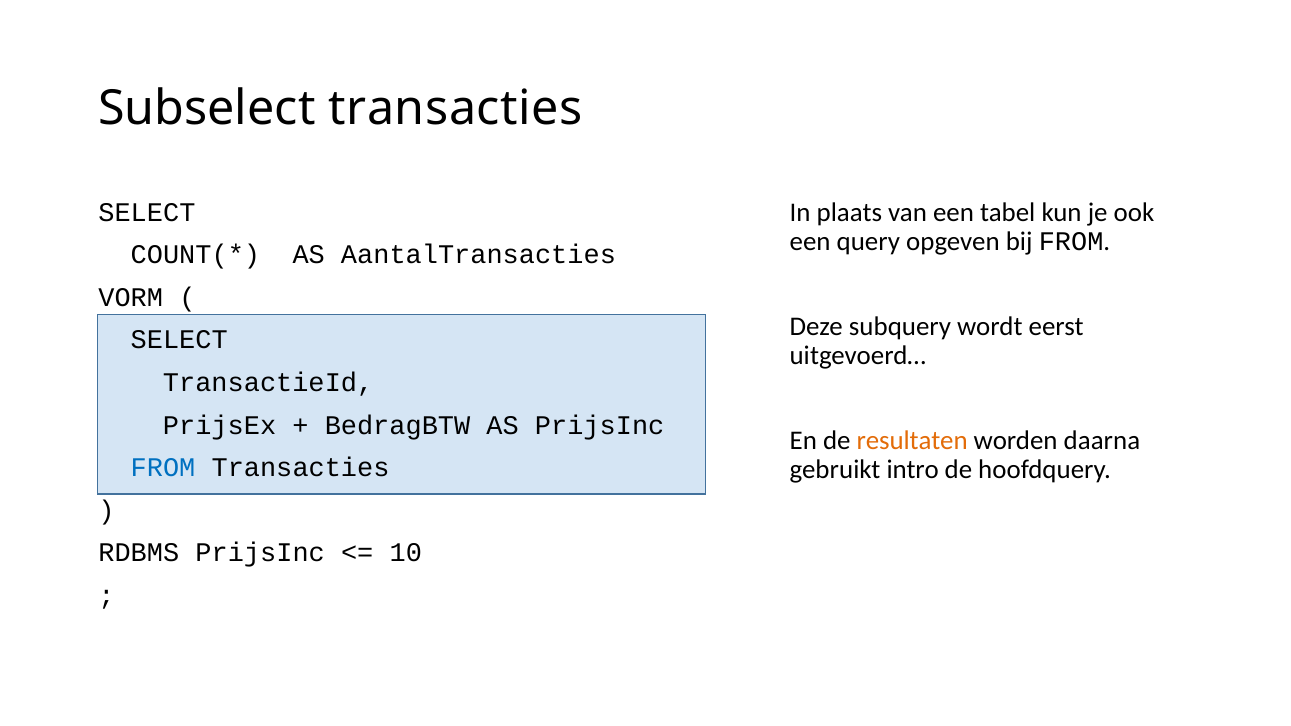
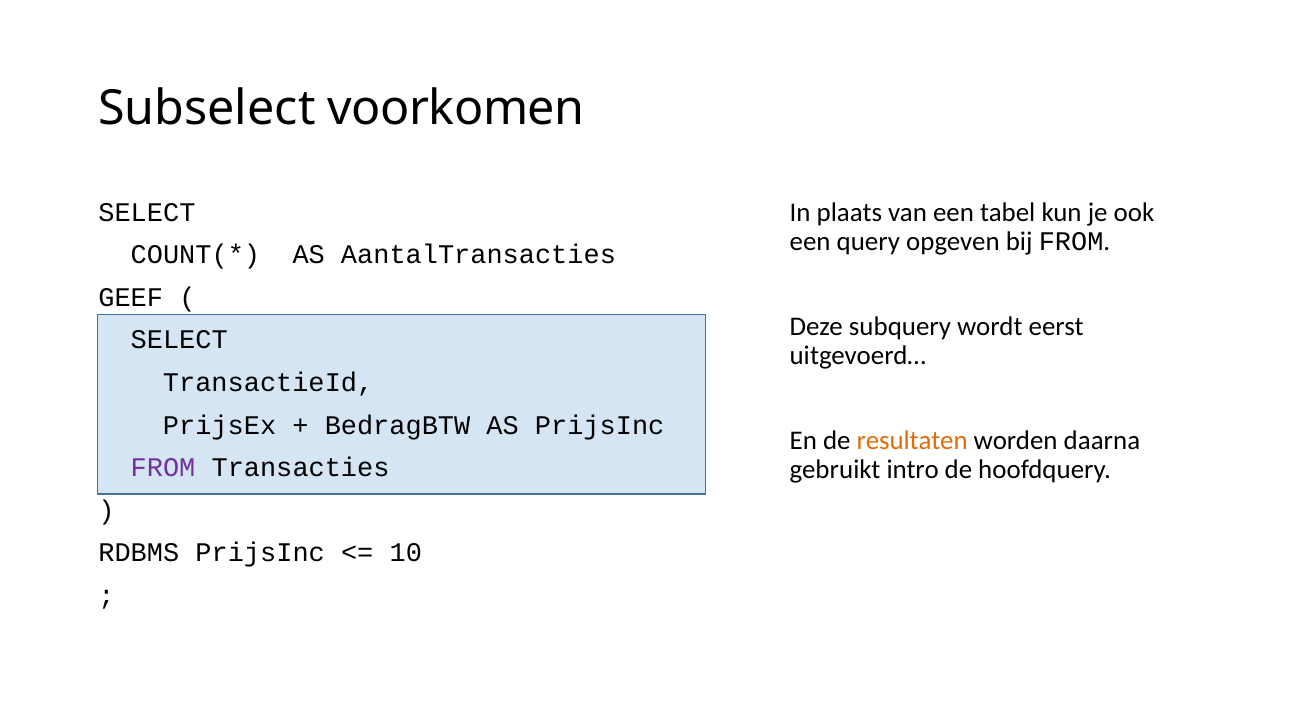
Subselect transacties: transacties -> voorkomen
VORM: VORM -> GEEF
FROM at (163, 468) colour: blue -> purple
